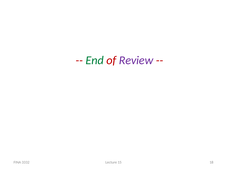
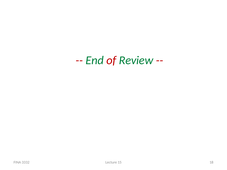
Review colour: purple -> green
